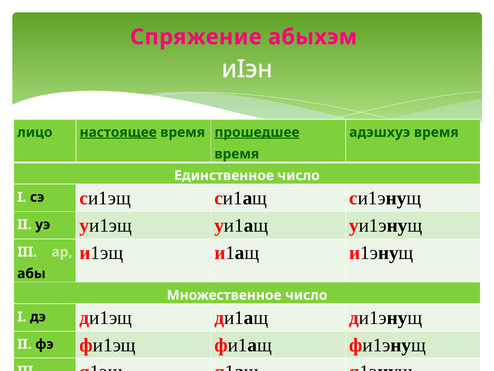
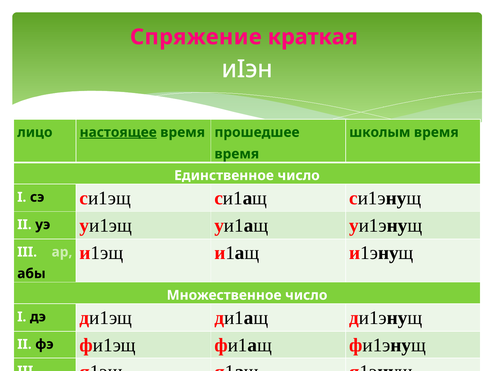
Спряжение абыхэм: абыхэм -> краткая
прошедшее underline: present -> none
адэшхуэ: адэшхуэ -> школым
